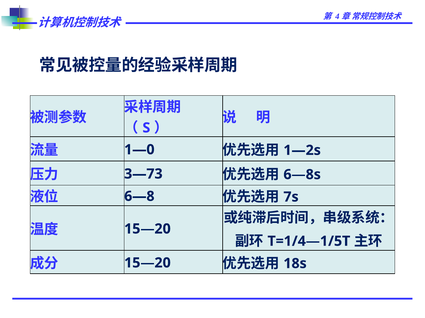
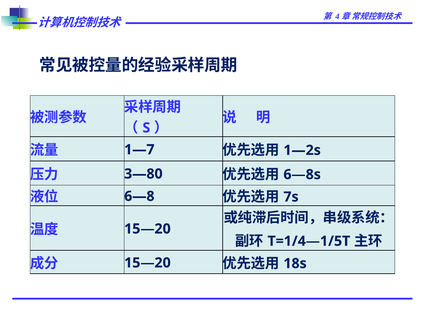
1—0: 1—0 -> 1—7
3—73: 3—73 -> 3—80
